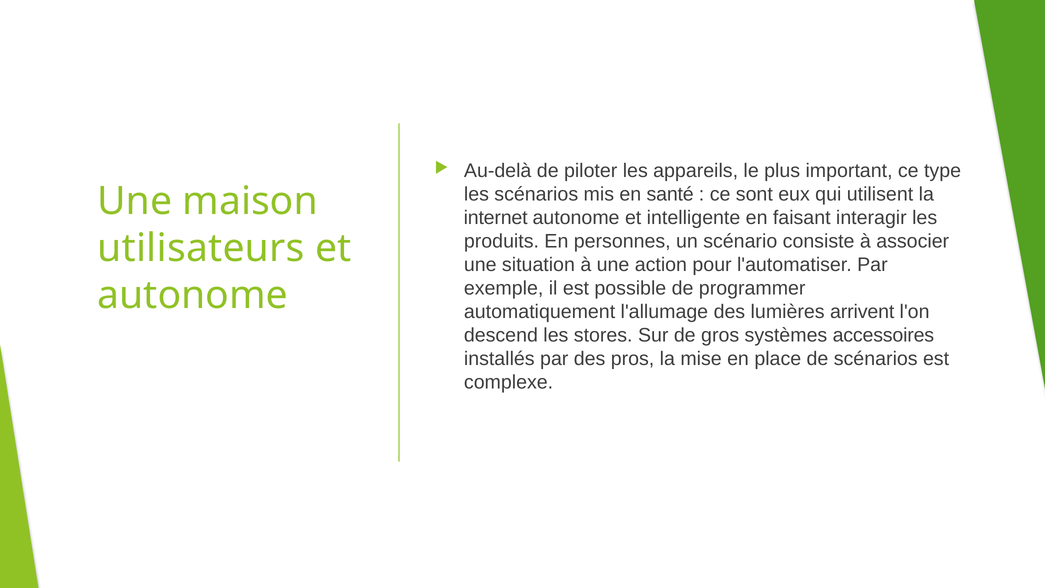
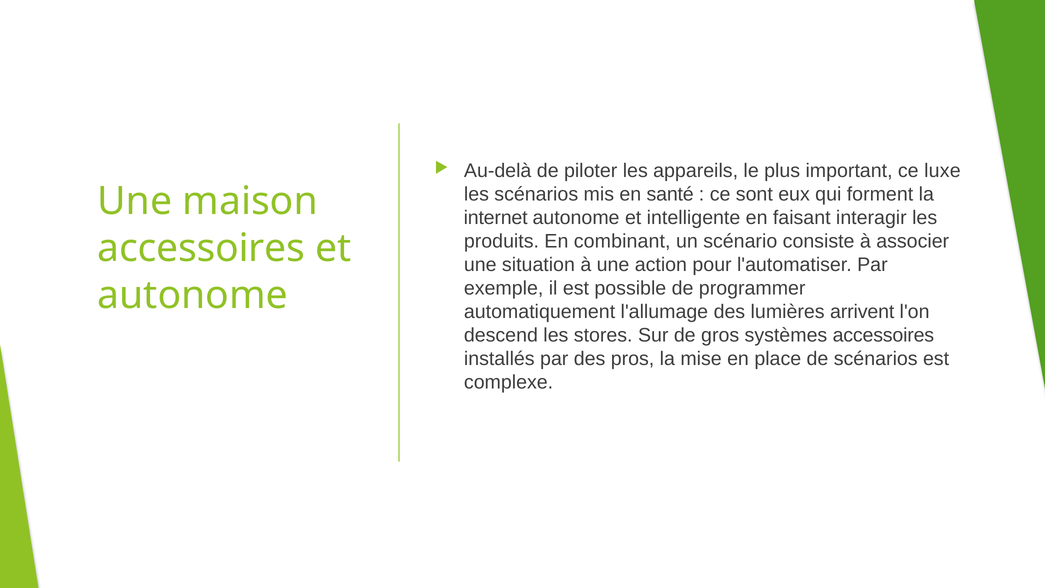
type: type -> luxe
utilisent: utilisent -> forment
personnes: personnes -> combinant
utilisateurs at (201, 248): utilisateurs -> accessoires
